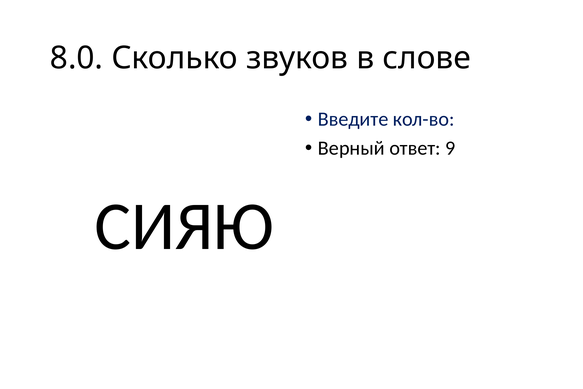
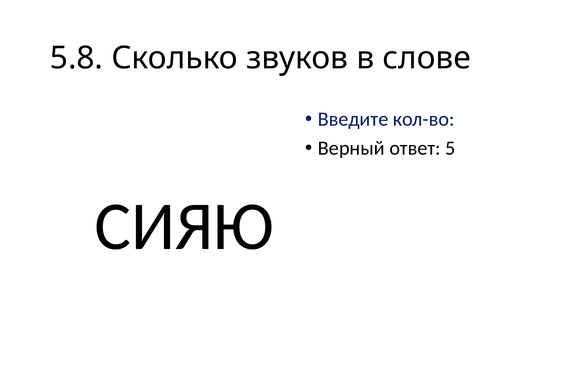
8.0: 8.0 -> 5.8
9: 9 -> 5
